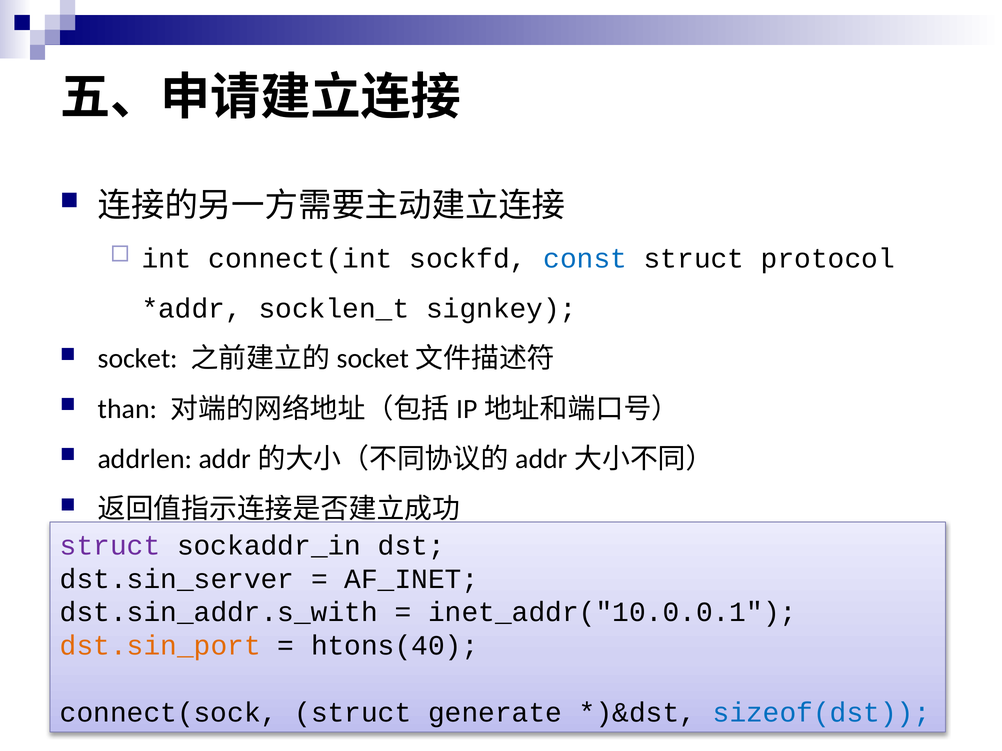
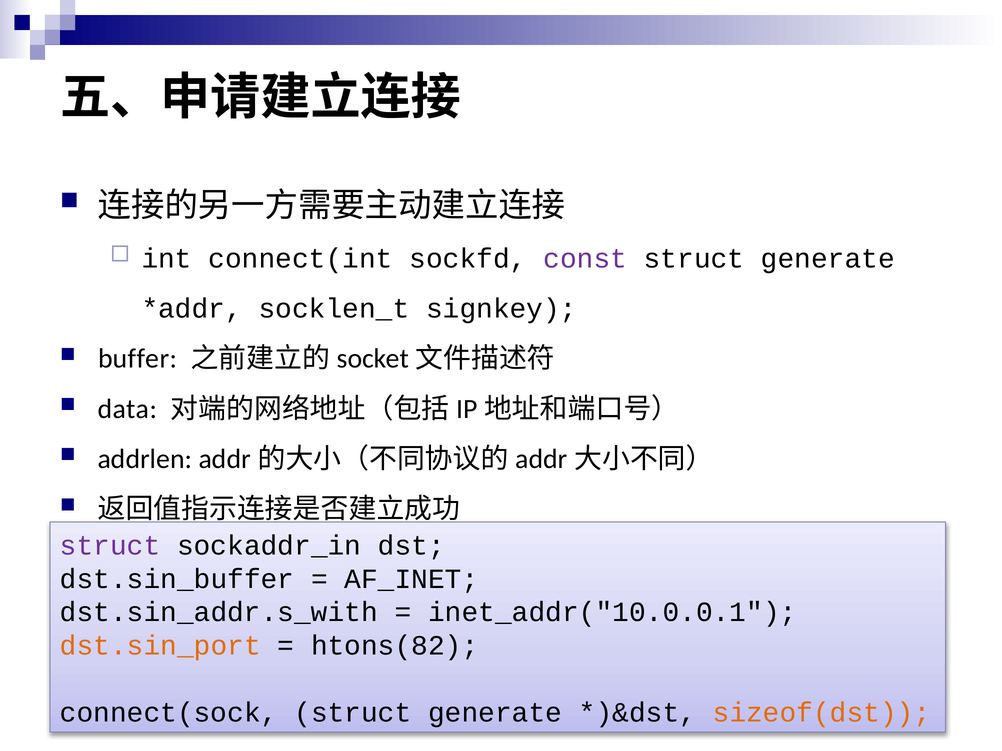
const colour: blue -> purple
protocol at (828, 259): protocol -> generate
socket: socket -> buffer
than: than -> data
dst.sin_server: dst.sin_server -> dst.sin_buffer
htons(40: htons(40 -> htons(82
sizeof(dst colour: blue -> orange
